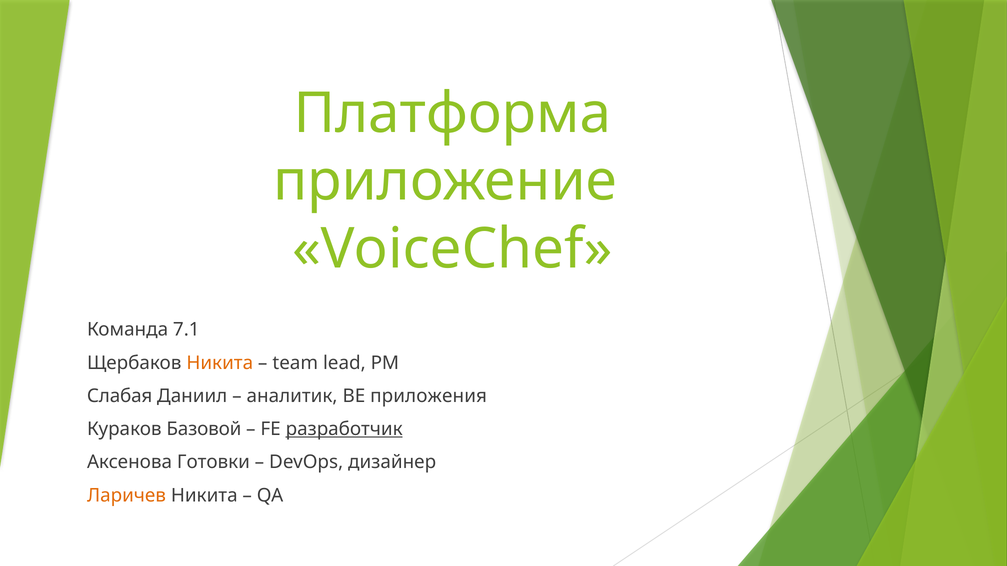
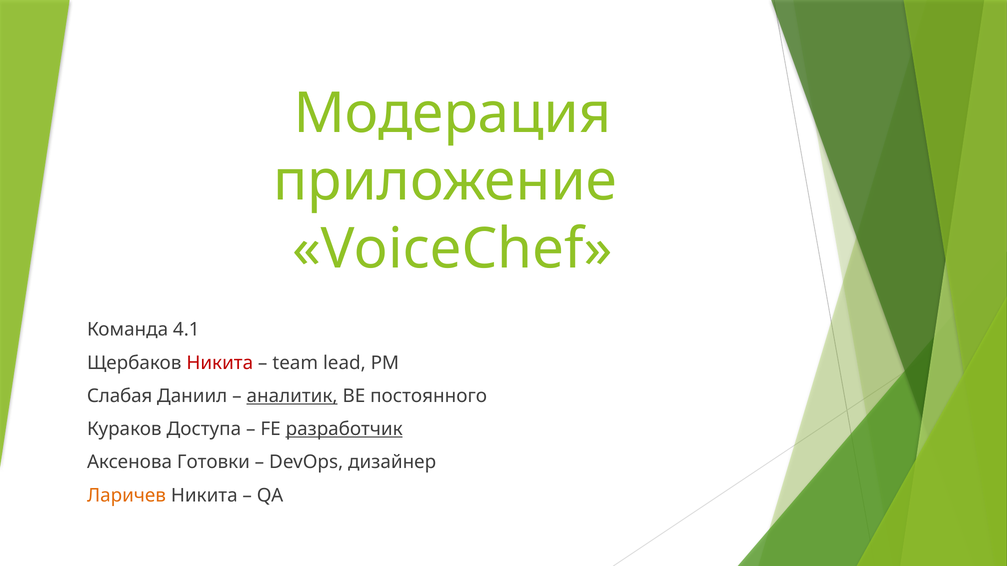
Платформа: Платформа -> Модерация
7.1: 7.1 -> 4.1
Никита at (220, 363) colour: orange -> red
аналитик underline: none -> present
приложения: приложения -> постоянного
Базовой: Базовой -> Доступа
